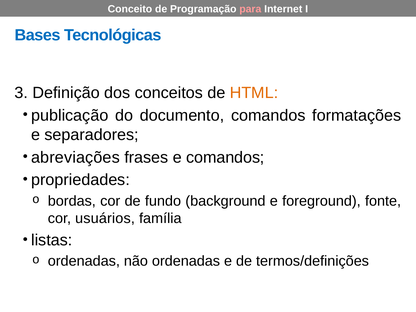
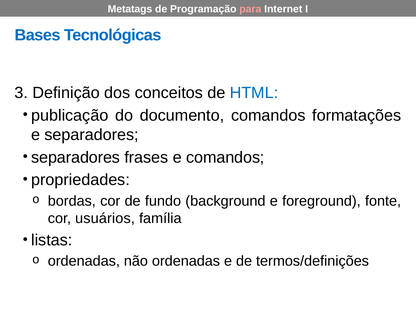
Conceito: Conceito -> Metatags
HTML colour: orange -> blue
abreviações at (75, 157): abreviações -> separadores
